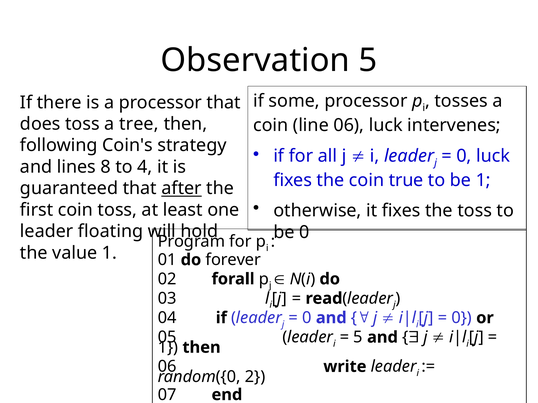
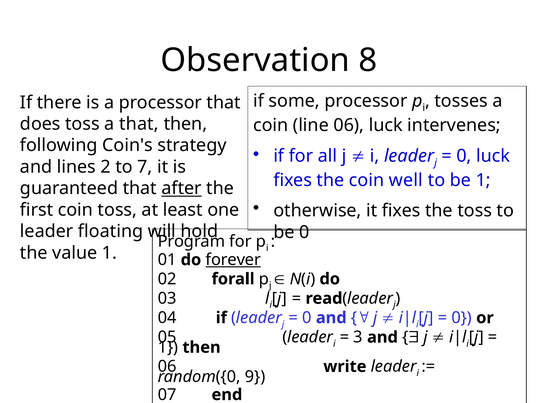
Observation 5: 5 -> 8
a tree: tree -> that
lines 8: 8 -> 2
4: 4 -> 7
true: true -> well
forever underline: none -> present
5 at (358, 338): 5 -> 3
2 at (255, 377): 2 -> 9
